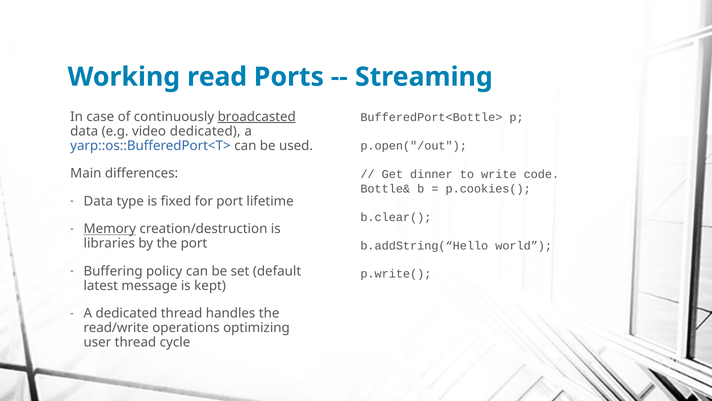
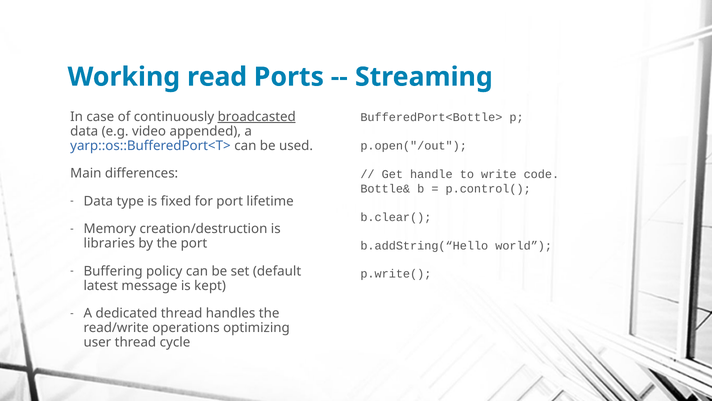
video dedicated: dedicated -> appended
dinner: dinner -> handle
p.cookies(: p.cookies( -> p.control(
Memory underline: present -> none
